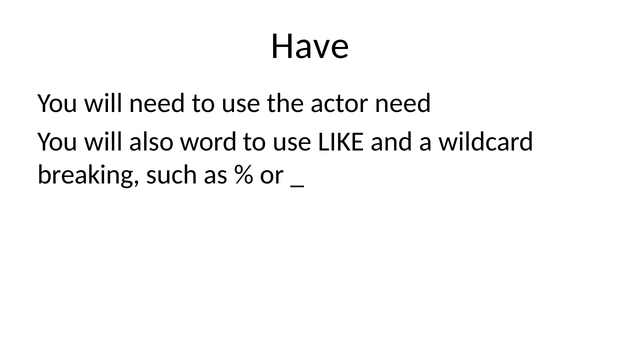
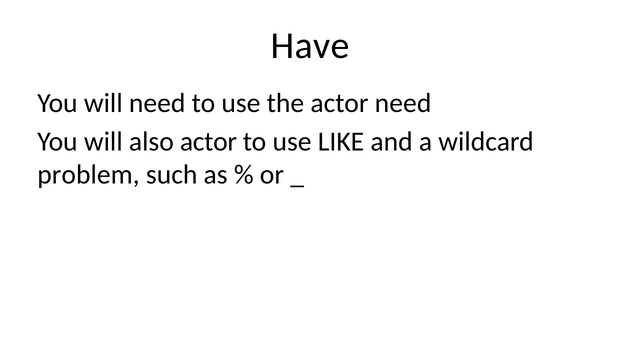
also word: word -> actor
breaking: breaking -> problem
